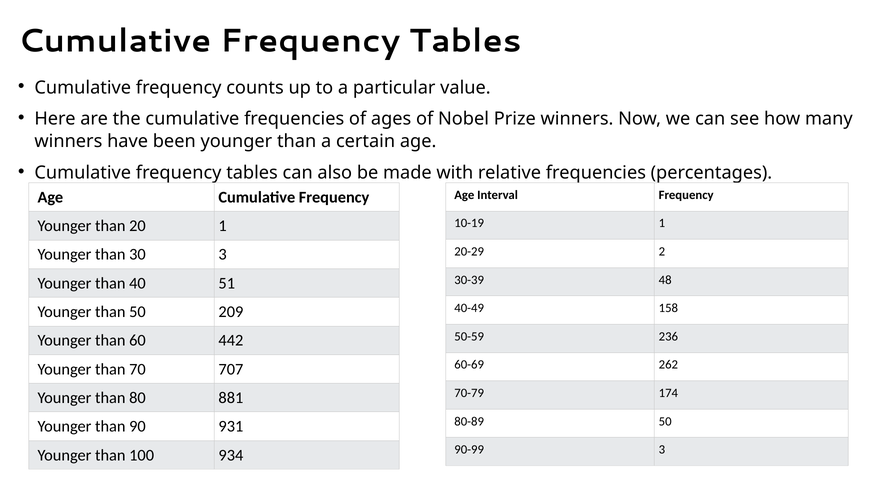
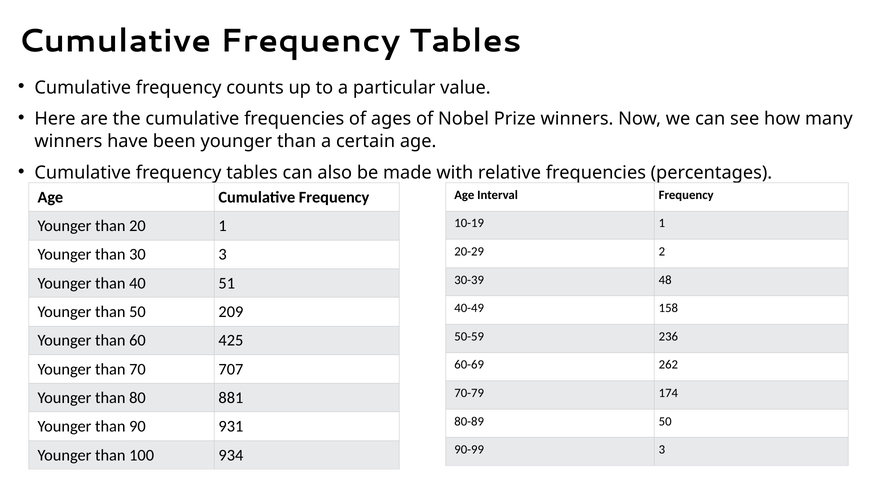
442: 442 -> 425
